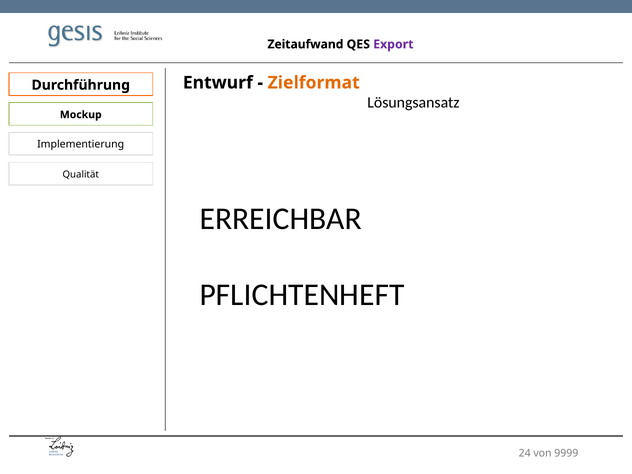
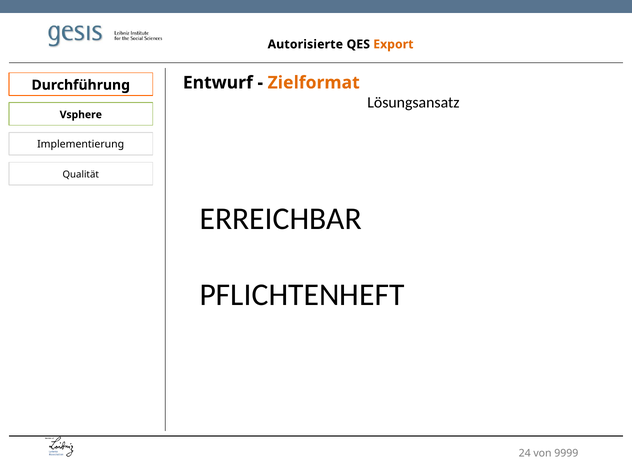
Zeitaufwand: Zeitaufwand -> Autorisierte
Export colour: purple -> orange
Mockup: Mockup -> Vsphere
